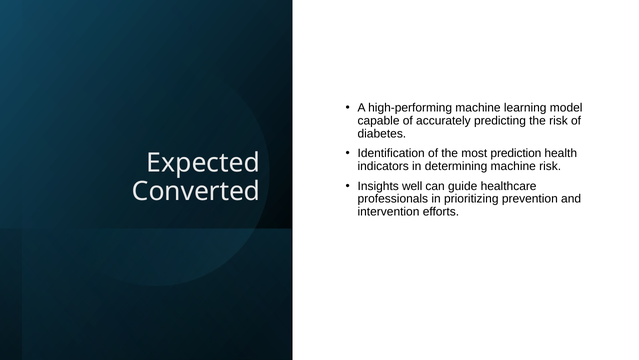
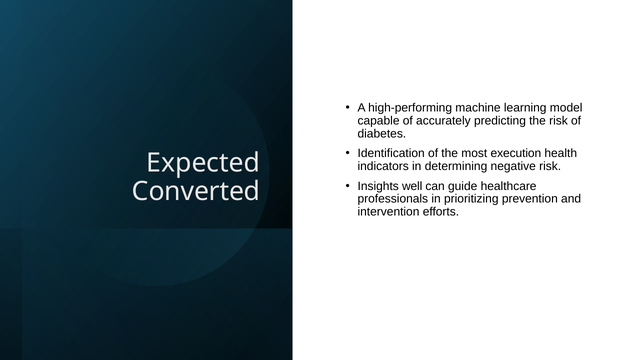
prediction: prediction -> execution
determining machine: machine -> negative
